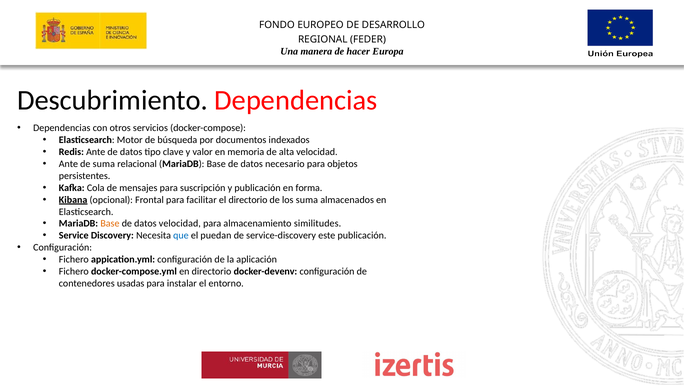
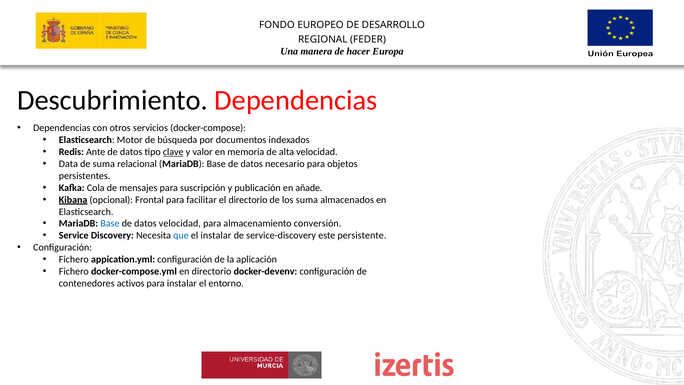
clave underline: none -> present
Ante at (68, 164): Ante -> Data
forma: forma -> añade
Base at (110, 224) colour: orange -> blue
similitudes: similitudes -> conversión
el puedan: puedan -> instalar
este publicación: publicación -> persistente
usadas: usadas -> activos
